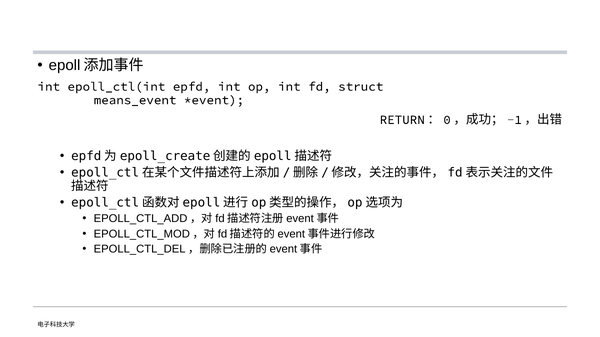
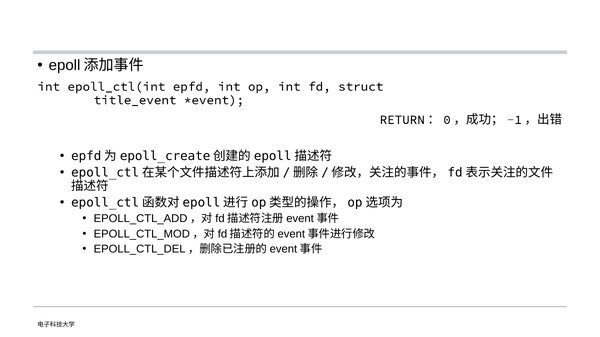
means_event: means_event -> title_event
